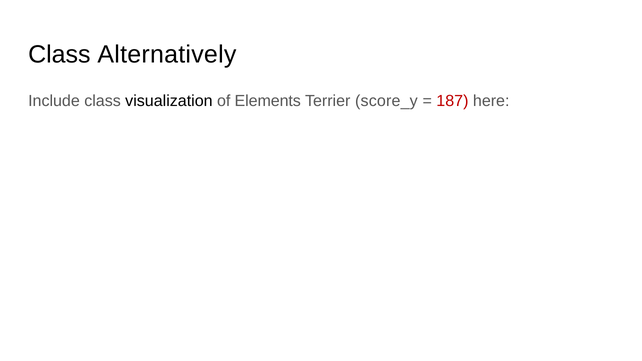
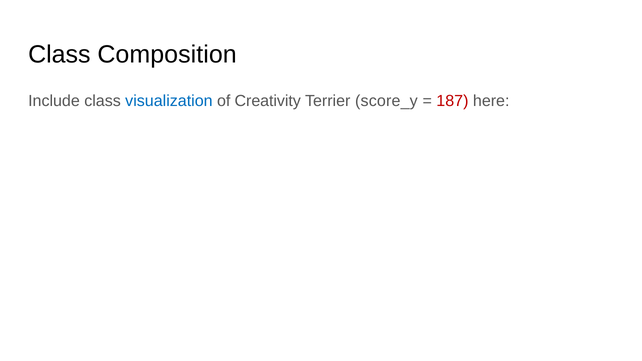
Alternatively: Alternatively -> Composition
visualization colour: black -> blue
Elements: Elements -> Creativity
